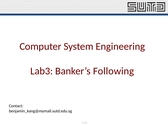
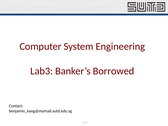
Following: Following -> Borrowed
